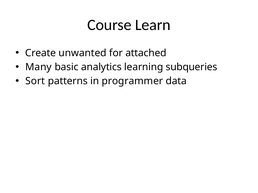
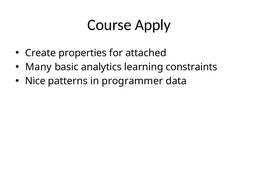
Learn: Learn -> Apply
unwanted: unwanted -> properties
subqueries: subqueries -> constraints
Sort: Sort -> Nice
